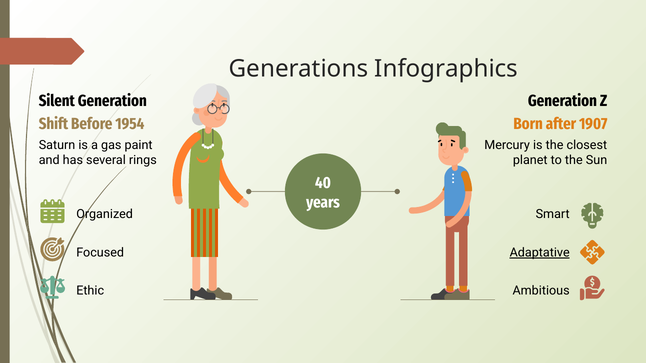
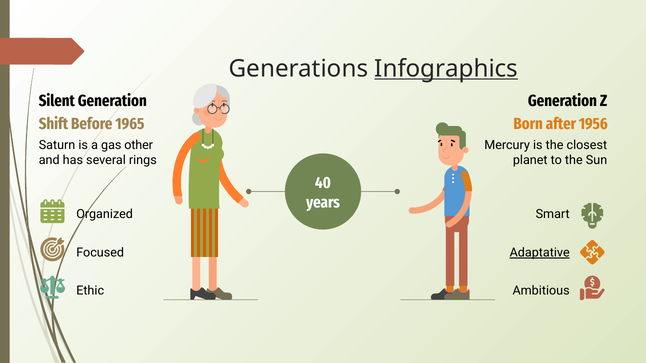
Infographics underline: none -> present
1954: 1954 -> 1965
1907: 1907 -> 1956
paint: paint -> other
